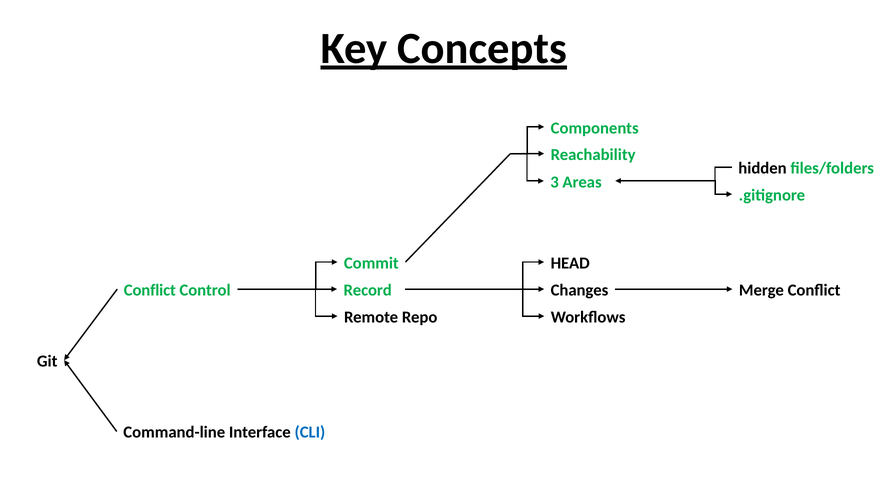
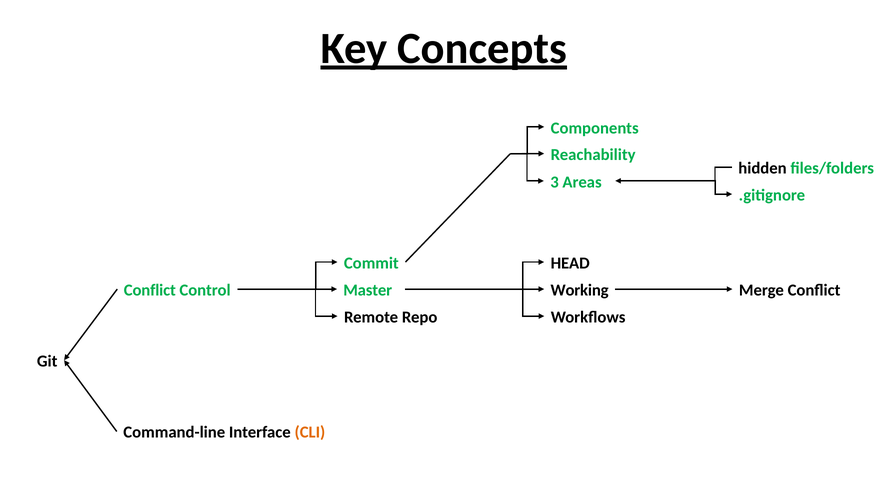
Record: Record -> Master
Changes: Changes -> Working
CLI colour: blue -> orange
